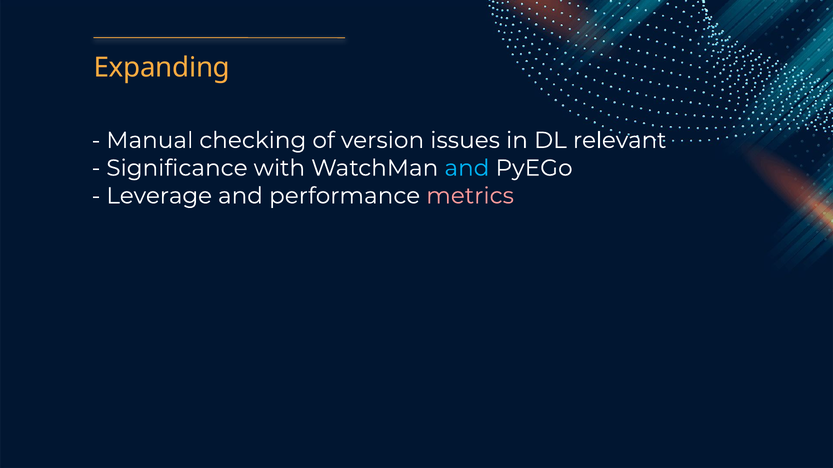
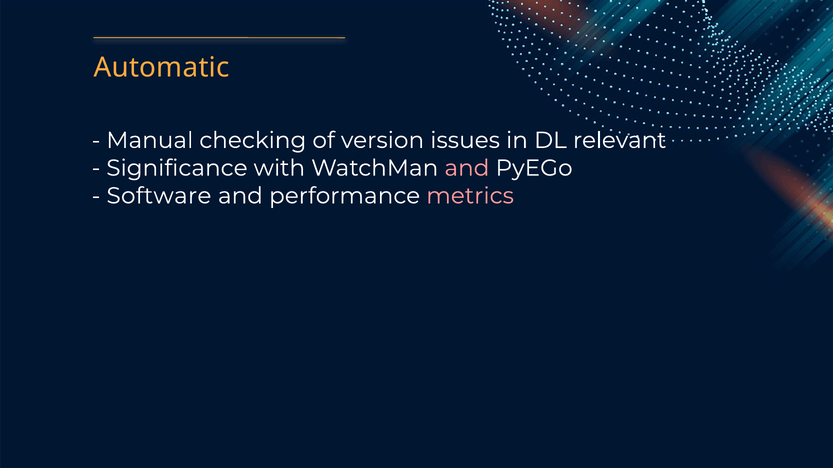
Expanding: Expanding -> Automatic
and at (467, 168) colour: light blue -> pink
Leverage: Leverage -> Software
